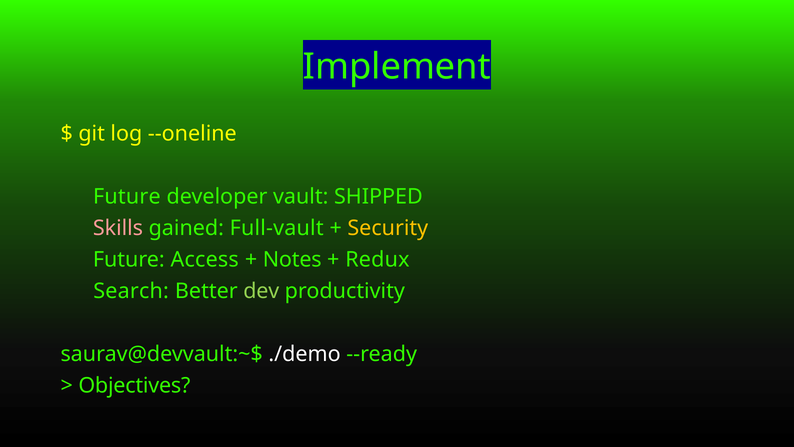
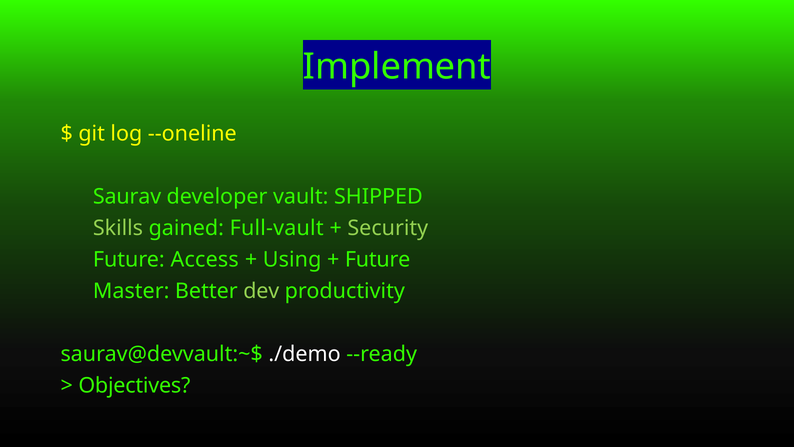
Future at (127, 196): Future -> Saurav
Skills colour: pink -> light green
Security colour: yellow -> light green
Notes: Notes -> Using
Redux at (377, 259): Redux -> Future
Search: Search -> Master
